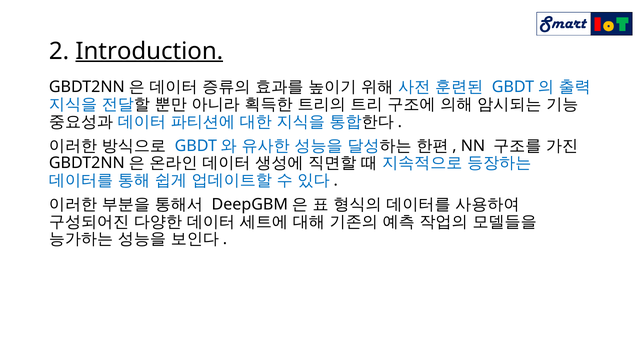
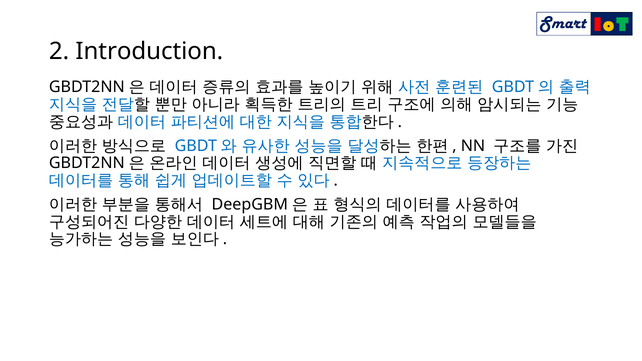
Introduction underline: present -> none
